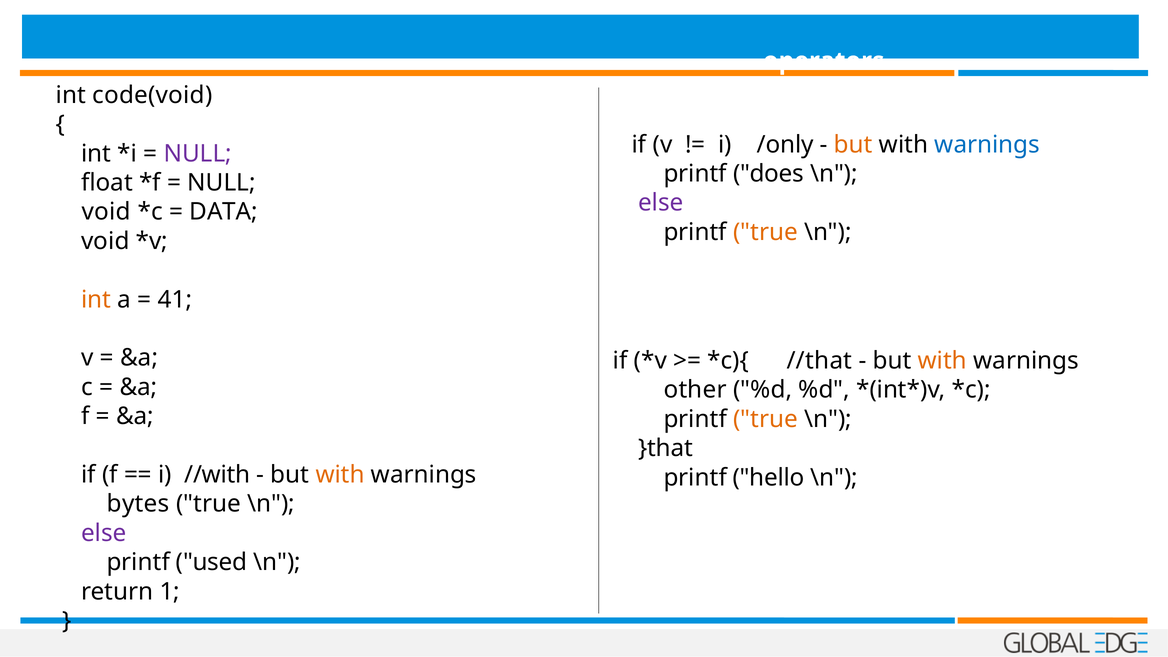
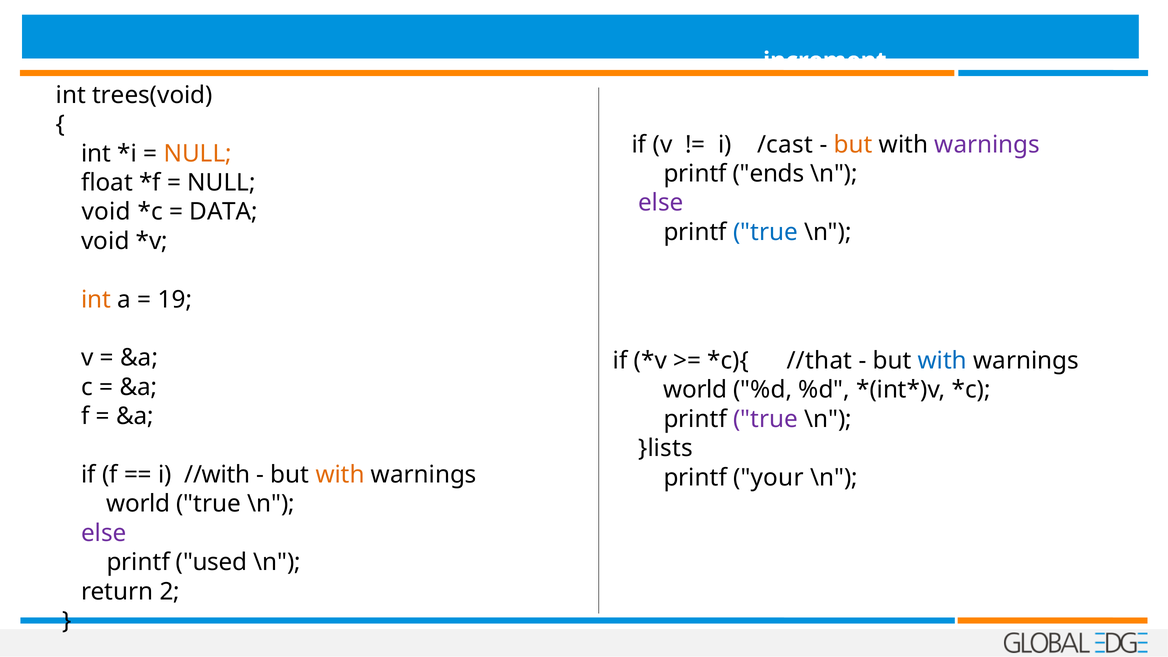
operators…: operators… -> increment…
code(void: code(void -> trees(void
/only: /only -> /cast
warnings at (987, 145) colour: blue -> purple
NULL at (198, 153) colour: purple -> orange
does: does -> ends
true at (765, 232) colour: orange -> blue
41: 41 -> 19
with at (942, 361) colour: orange -> blue
other at (695, 390): other -> world
true at (765, 419) colour: orange -> purple
}that: }that -> }lists
hello: hello -> your
bytes at (138, 504): bytes -> world
1: 1 -> 2
